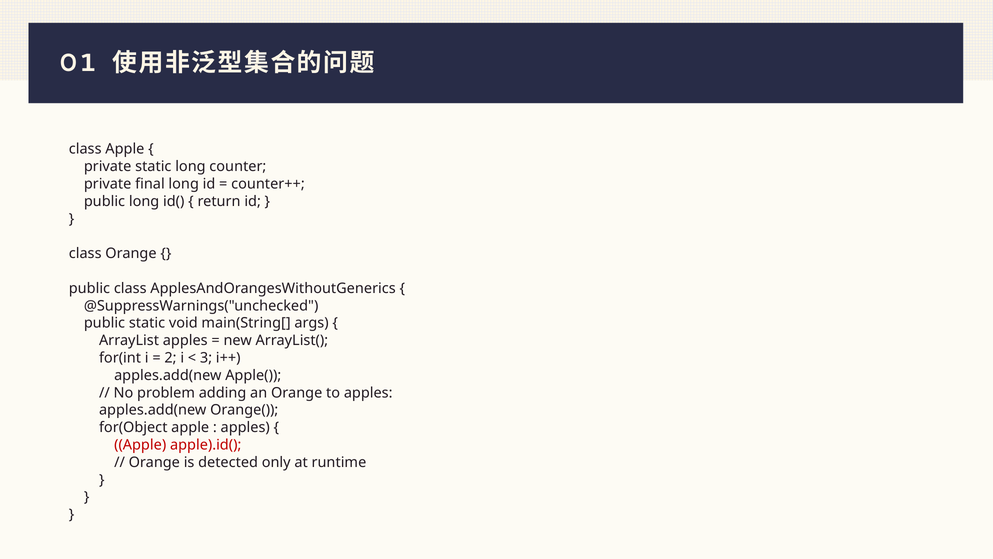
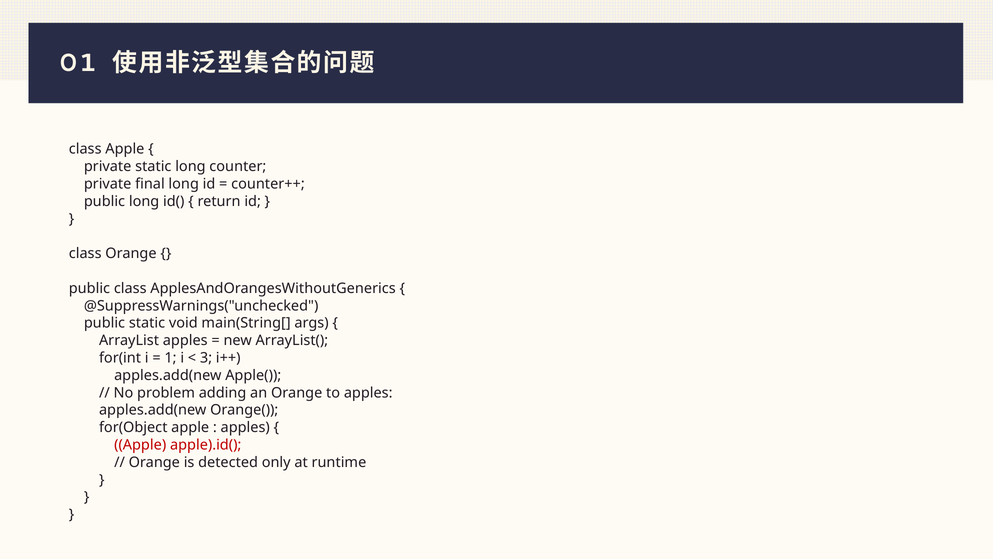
2: 2 -> 1
